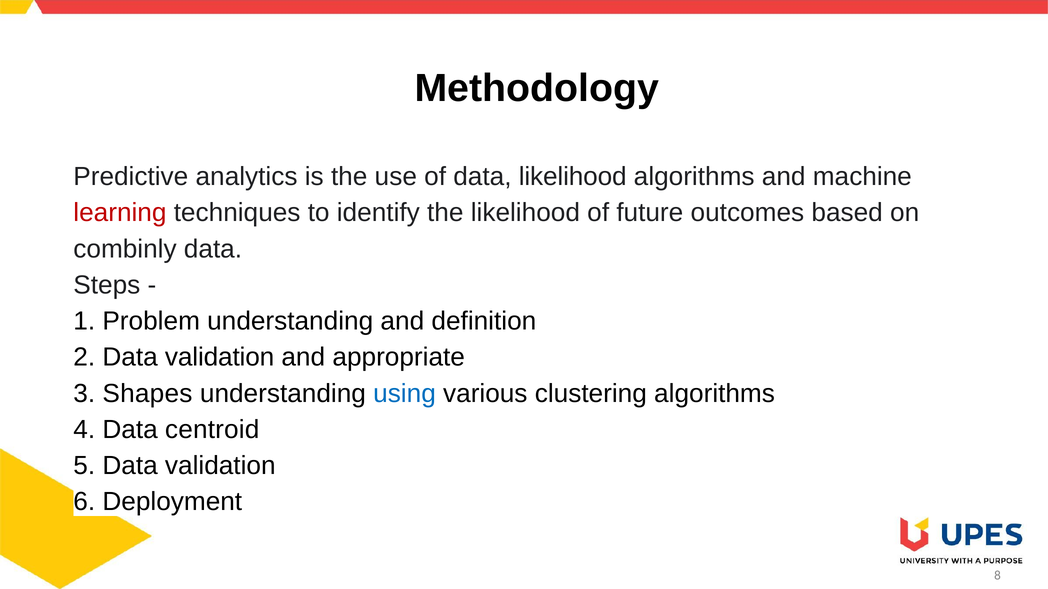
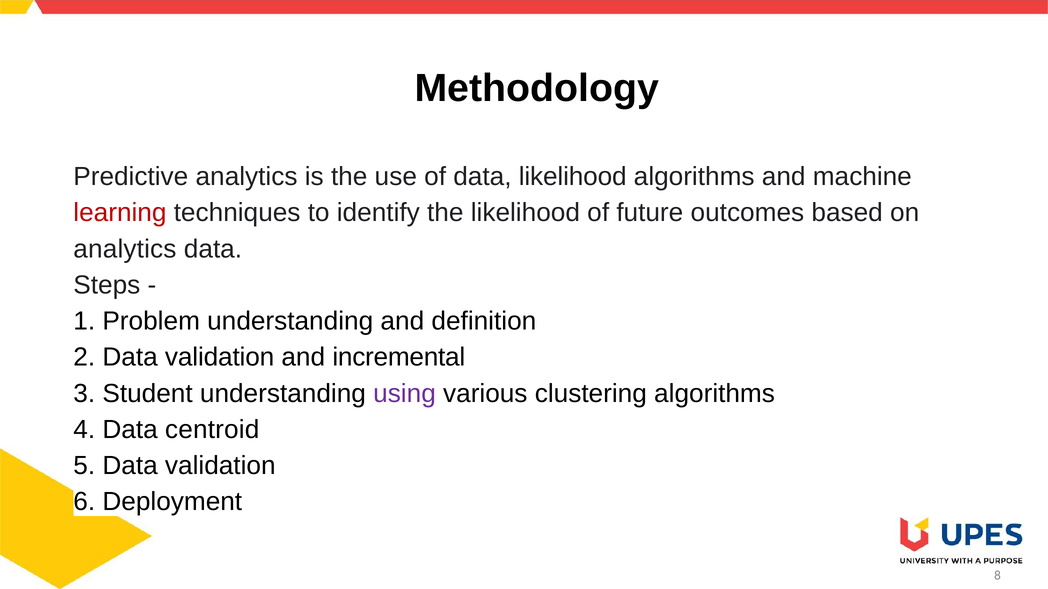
combinly at (125, 249): combinly -> analytics
appropriate: appropriate -> incremental
Shapes: Shapes -> Student
using colour: blue -> purple
